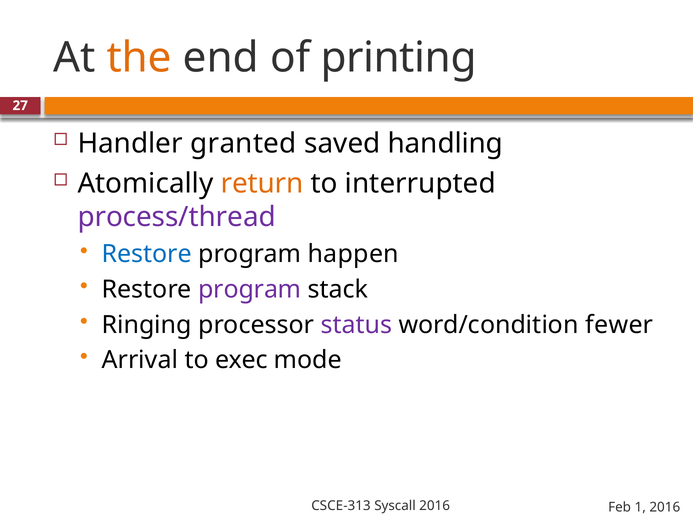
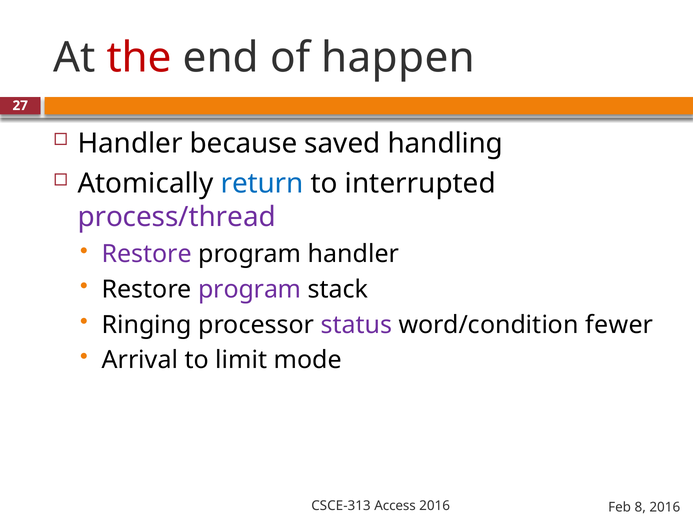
the colour: orange -> red
printing: printing -> happen
granted: granted -> because
return colour: orange -> blue
Restore at (147, 254) colour: blue -> purple
program happen: happen -> handler
exec: exec -> limit
Syscall: Syscall -> Access
1: 1 -> 8
